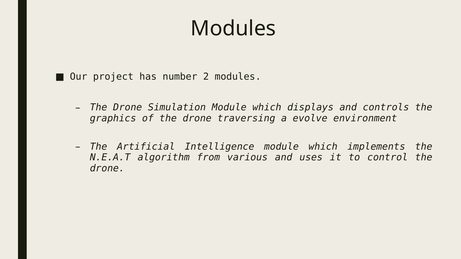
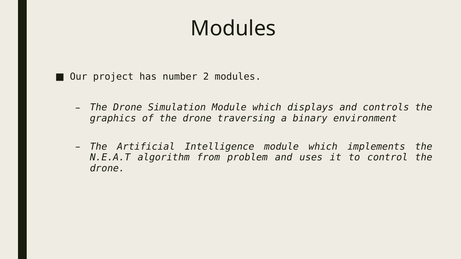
evolve: evolve -> binary
various: various -> problem
